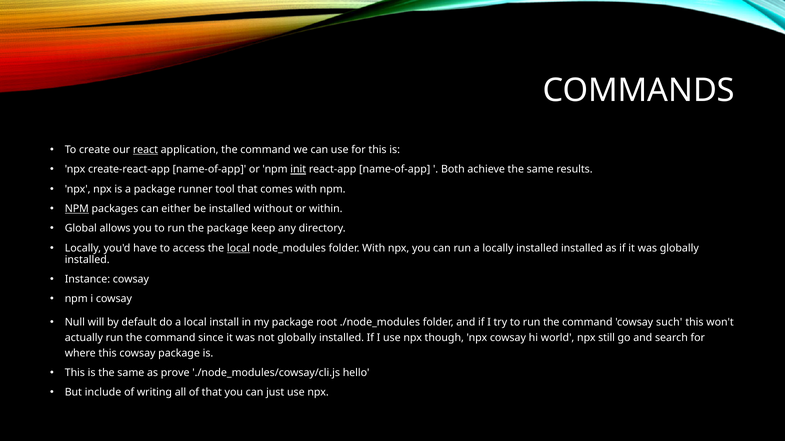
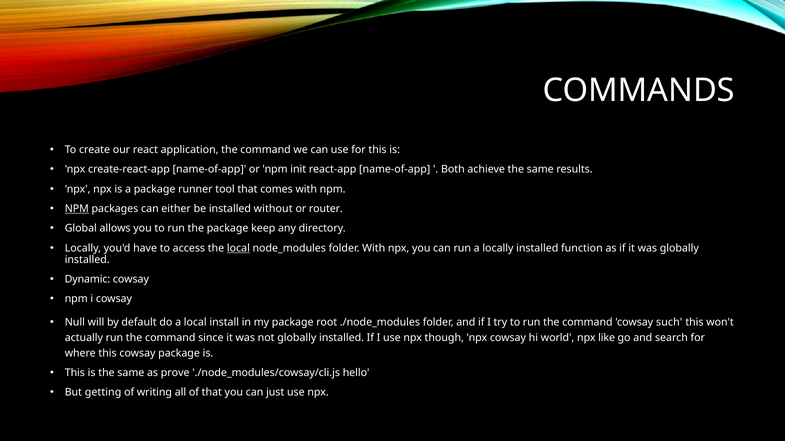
react underline: present -> none
init underline: present -> none
within: within -> router
installed installed: installed -> function
Instance: Instance -> Dynamic
still: still -> like
include: include -> getting
